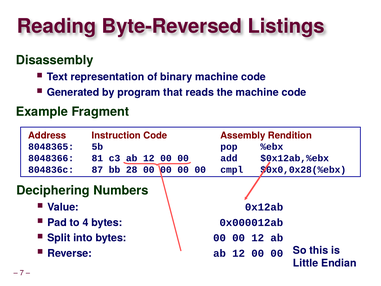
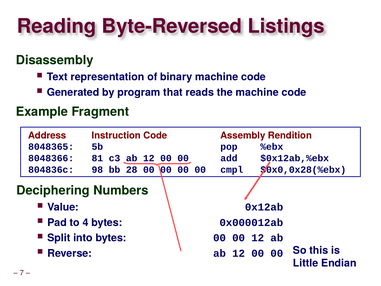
87: 87 -> 98
